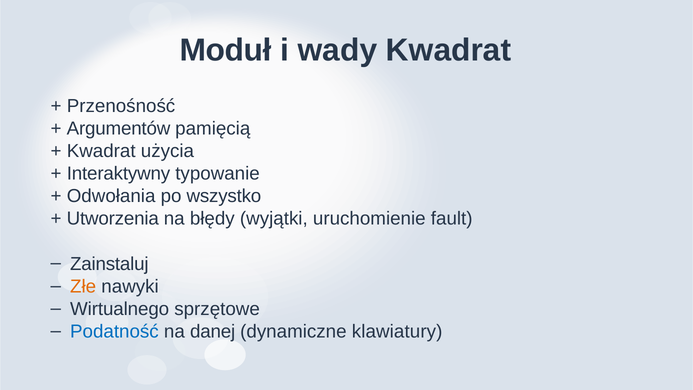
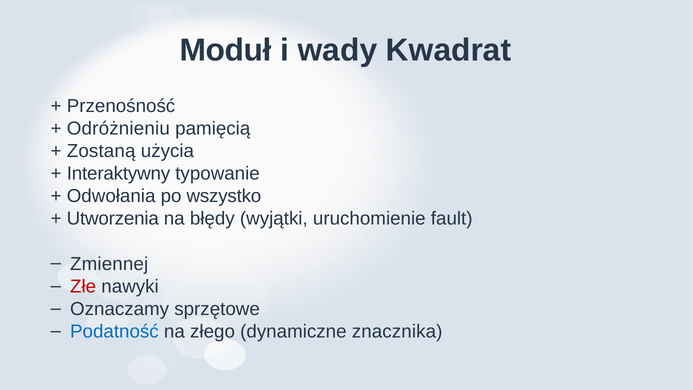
Argumentów: Argumentów -> Odróżnieniu
Kwadrat at (101, 151): Kwadrat -> Zostaną
Zainstaluj: Zainstaluj -> Zmiennej
Złe colour: orange -> red
Wirtualnego: Wirtualnego -> Oznaczamy
danej: danej -> złego
klawiatury: klawiatury -> znacznika
